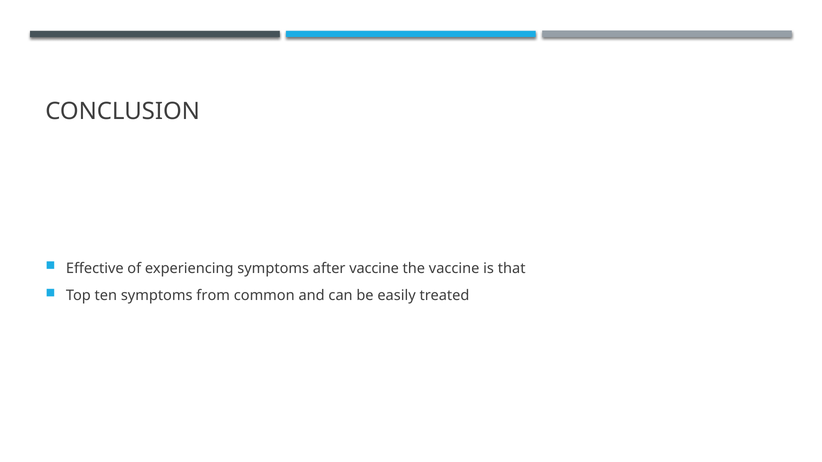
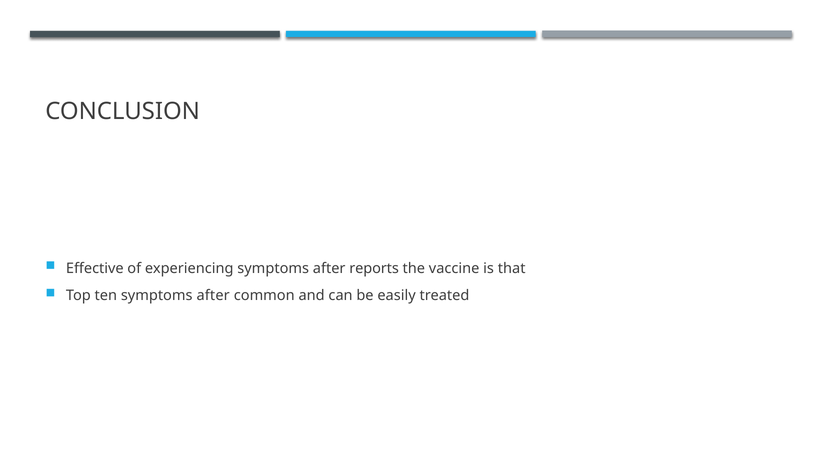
after vaccine: vaccine -> reports
ten symptoms from: from -> after
